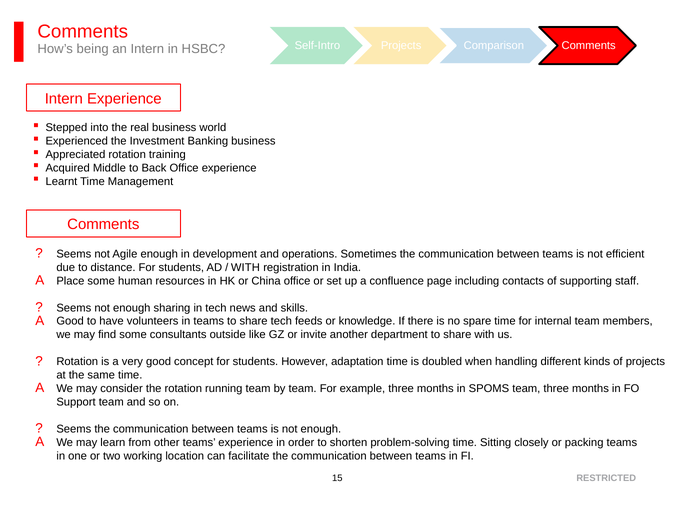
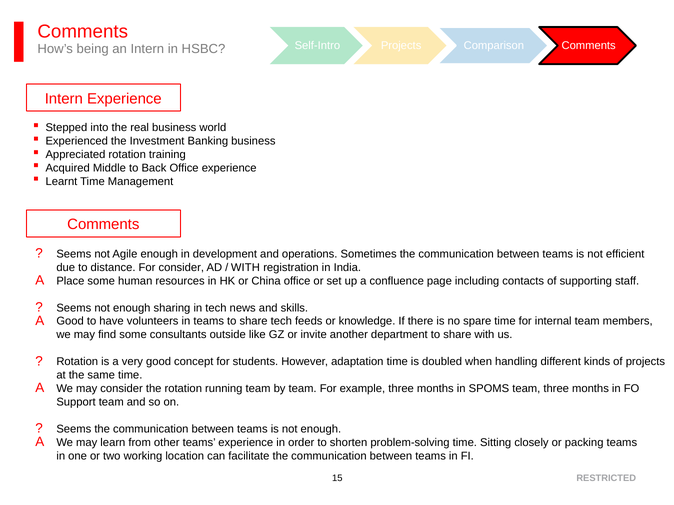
distance For students: students -> consider
